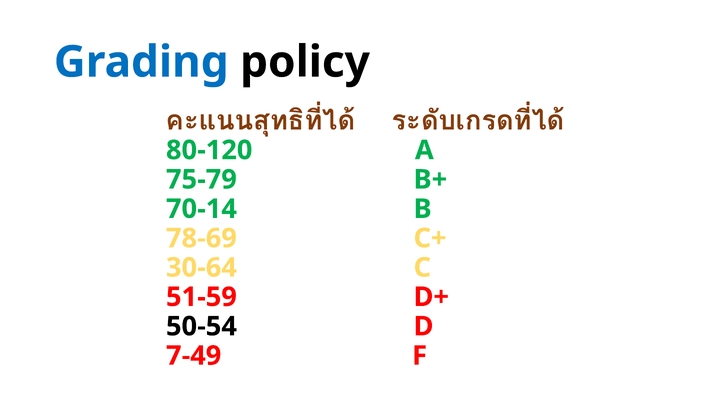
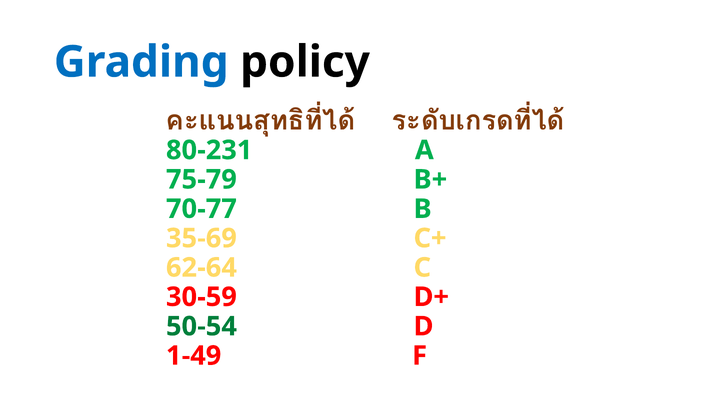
80-120: 80-120 -> 80-231
70-14: 70-14 -> 70-77
78-69: 78-69 -> 35-69
30-64: 30-64 -> 62-64
51-59: 51-59 -> 30-59
50-54 colour: black -> green
7-49: 7-49 -> 1-49
